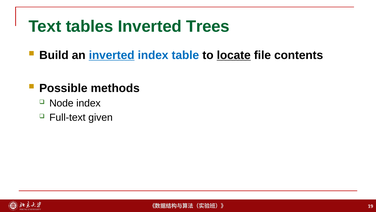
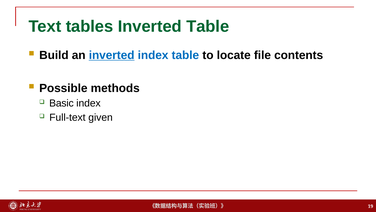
Inverted Trees: Trees -> Table
locate underline: present -> none
Node: Node -> Basic
